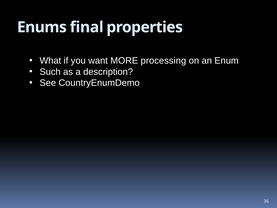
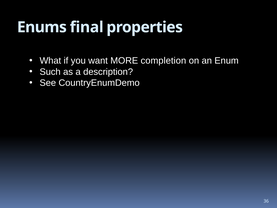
processing: processing -> completion
